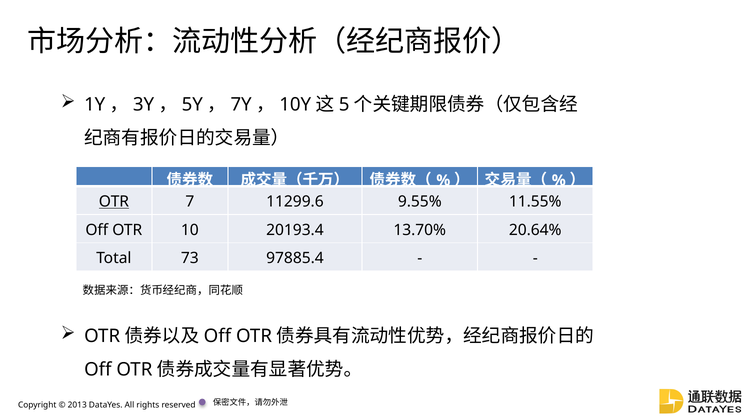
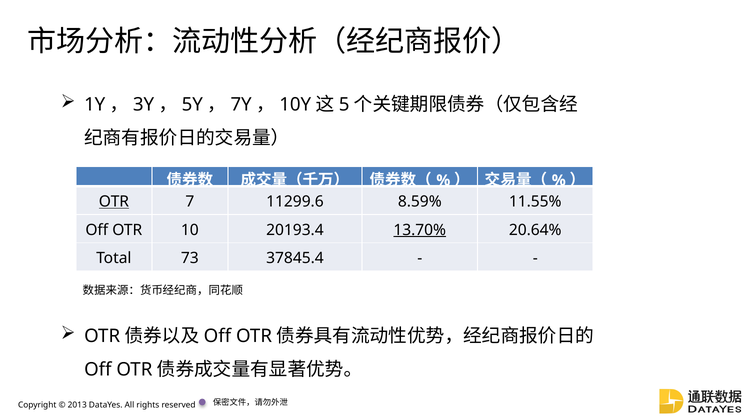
9.55%: 9.55% -> 8.59%
13.70% underline: none -> present
97885.4: 97885.4 -> 37845.4
